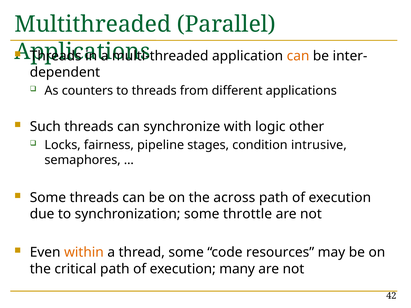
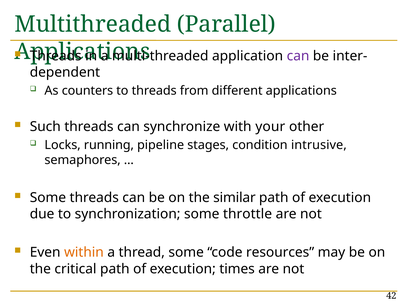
can at (298, 56) colour: orange -> purple
logic: logic -> your
fairness: fairness -> running
across: across -> similar
many: many -> times
